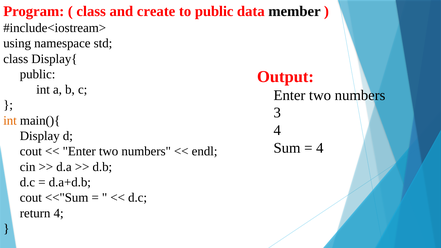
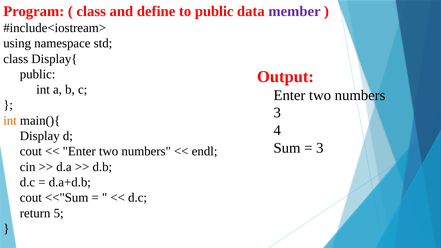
create: create -> define
member colour: black -> purple
4 at (320, 148): 4 -> 3
return 4: 4 -> 5
